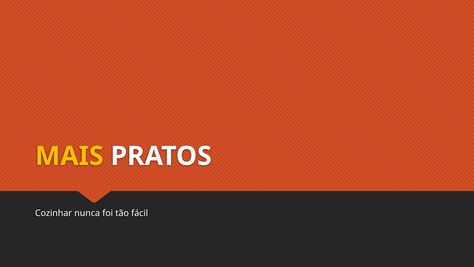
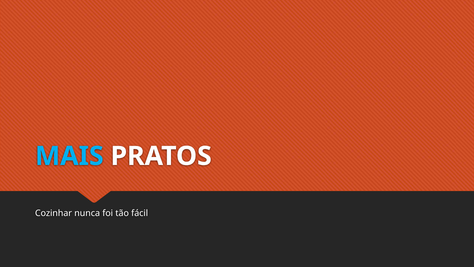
MAIS colour: yellow -> light blue
